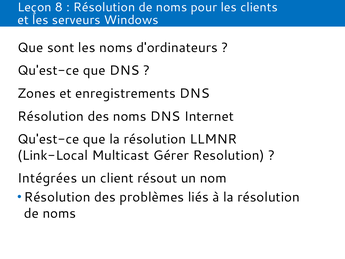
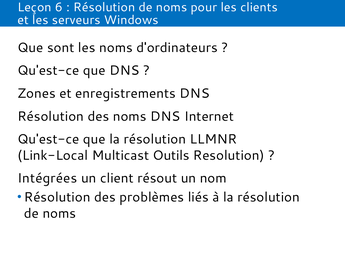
8: 8 -> 6
Gérer: Gérer -> Outils
